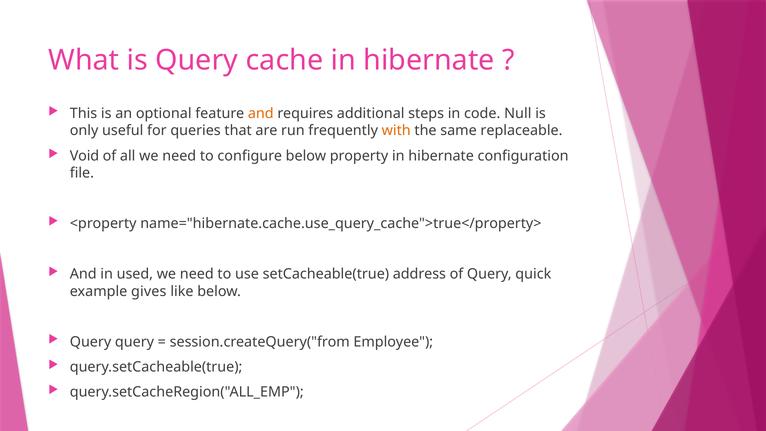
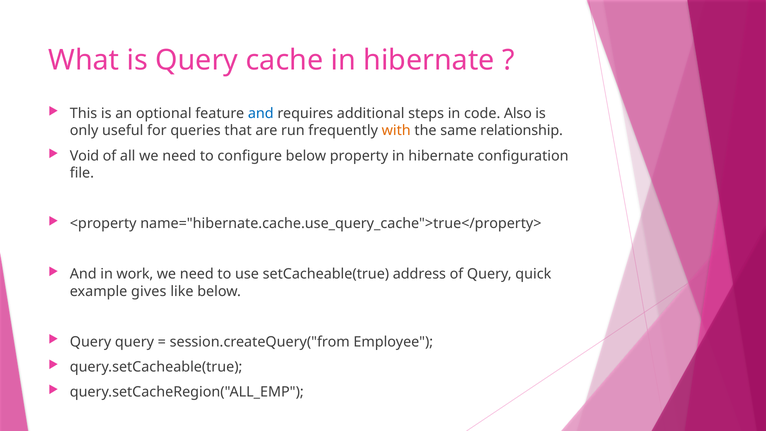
and at (261, 113) colour: orange -> blue
Null: Null -> Also
replaceable: replaceable -> relationship
used: used -> work
